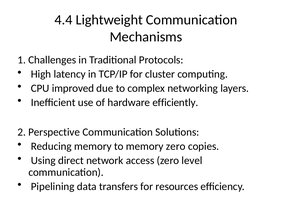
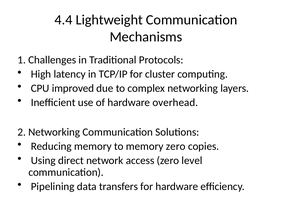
efficiently: efficiently -> overhead
2 Perspective: Perspective -> Networking
for resources: resources -> hardware
